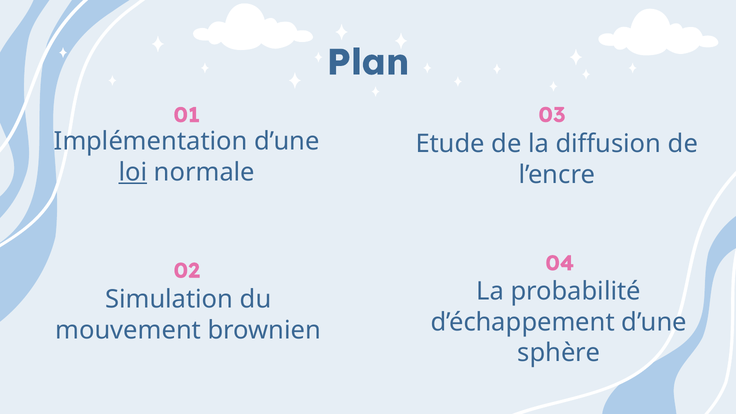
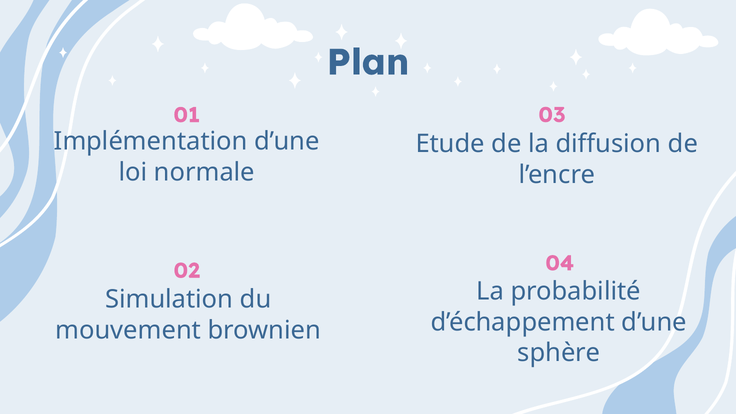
loi underline: present -> none
